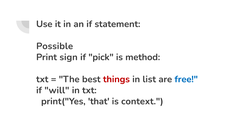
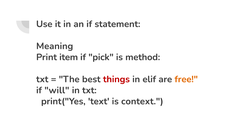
Possible: Possible -> Meaning
sign: sign -> item
list: list -> elif
free colour: blue -> orange
that: that -> text
